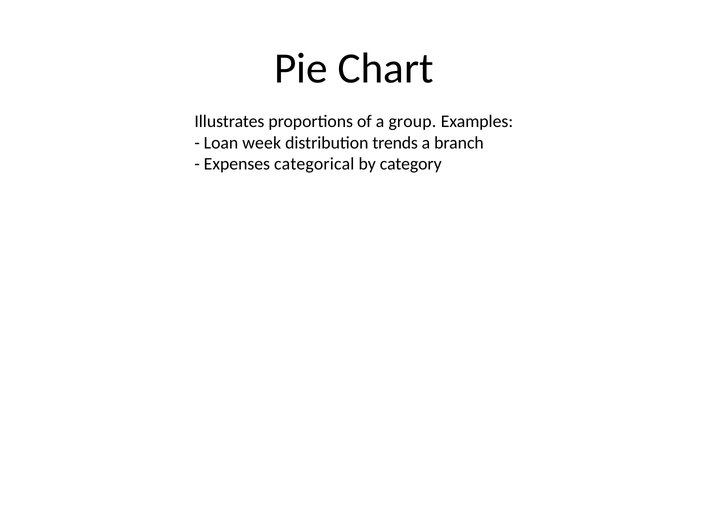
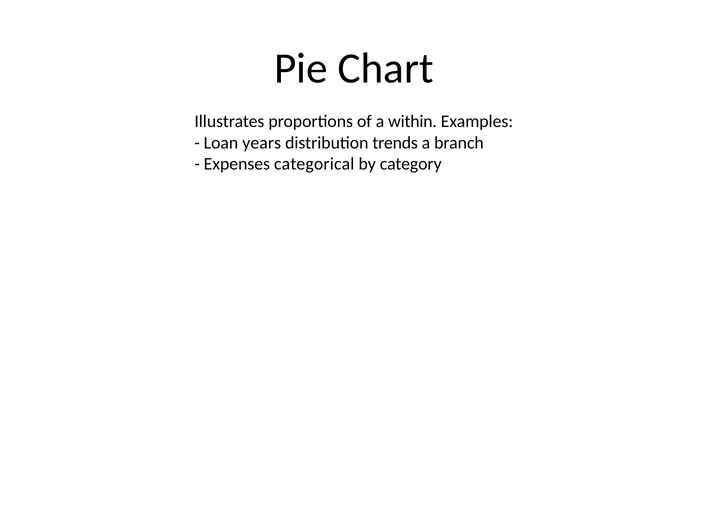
group: group -> within
week: week -> years
